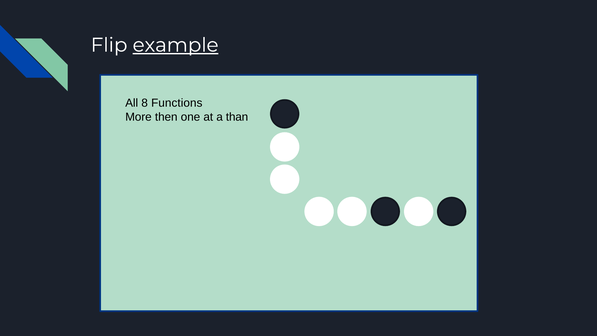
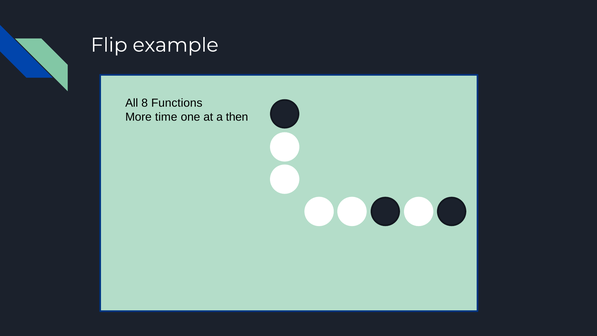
example underline: present -> none
then: then -> time
than: than -> then
